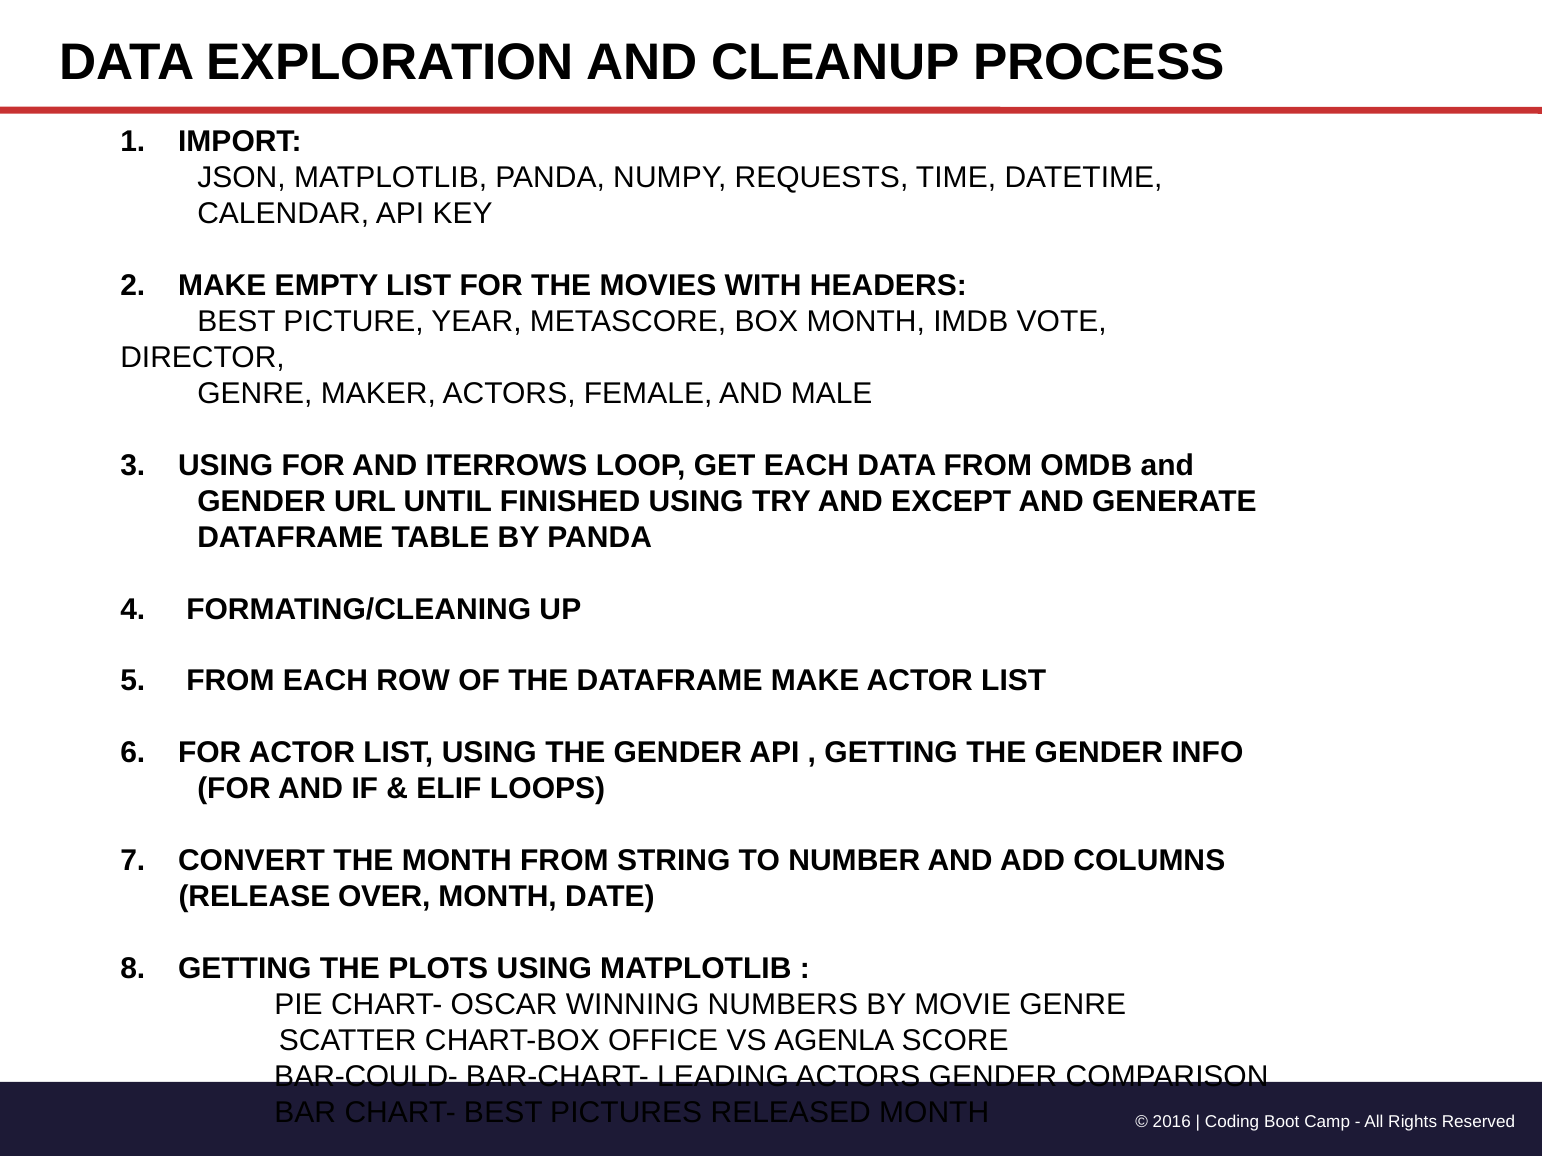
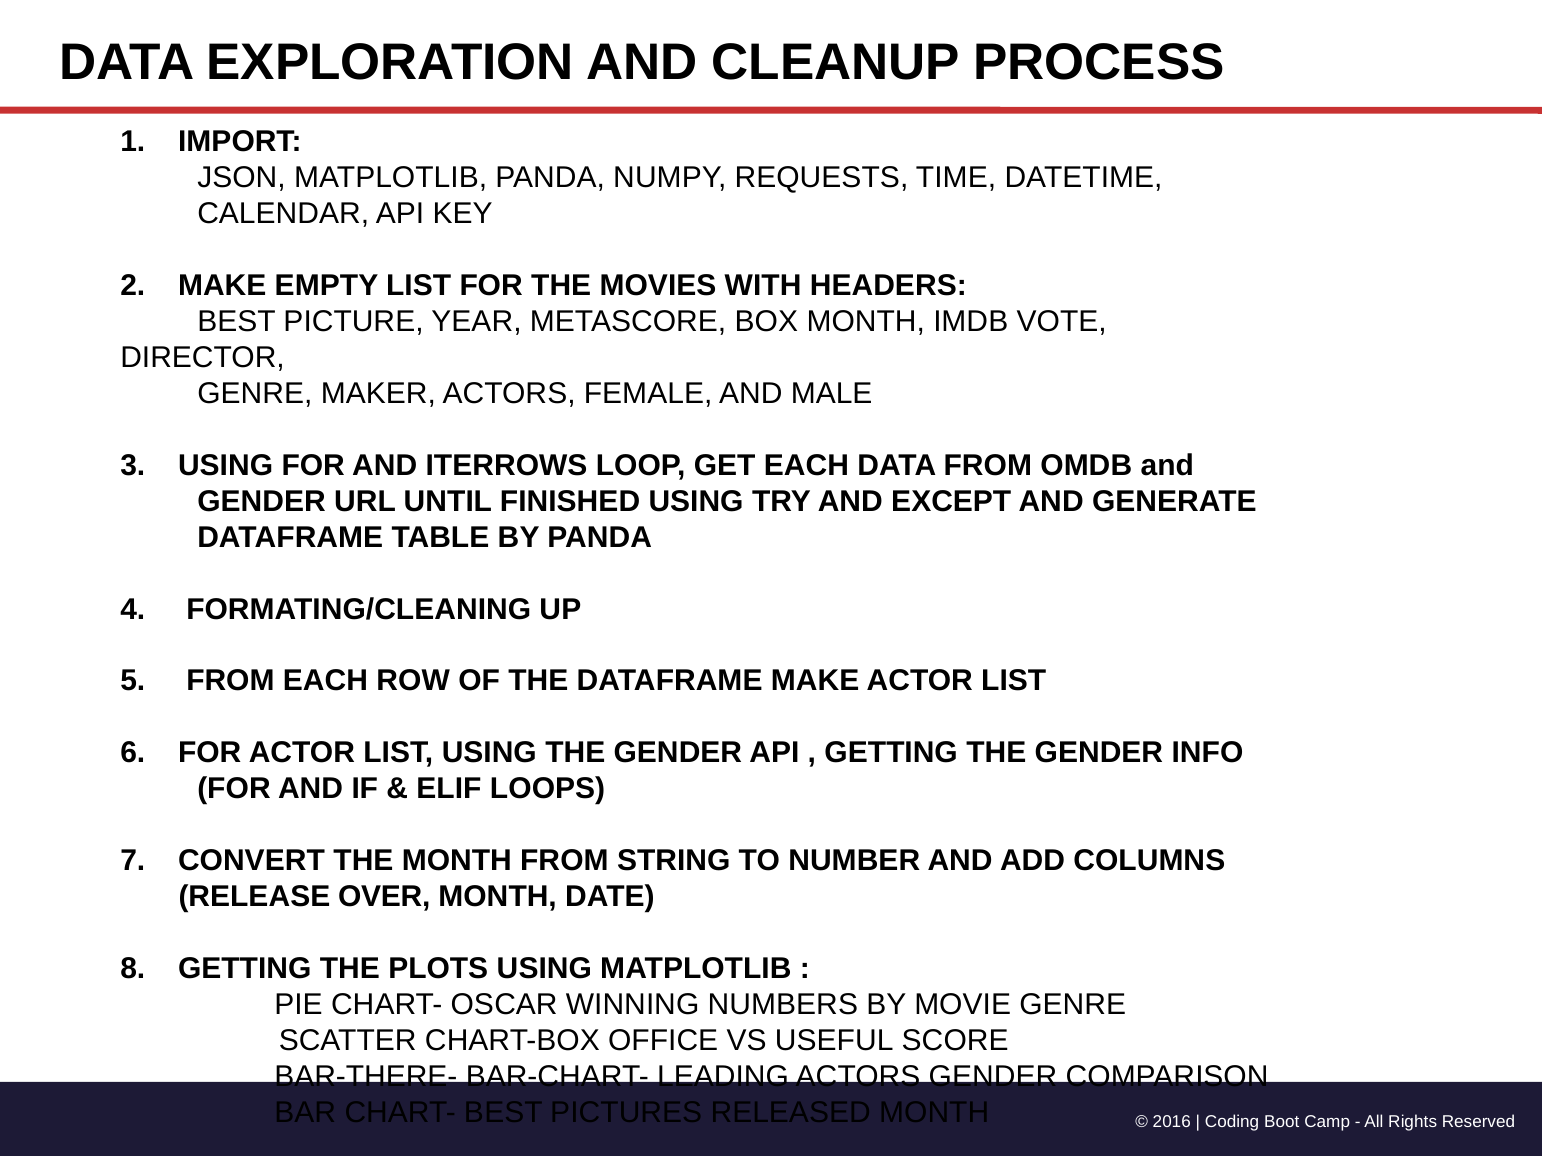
AGENLA: AGENLA -> USEFUL
BAR-COULD-: BAR-COULD- -> BAR-THERE-
